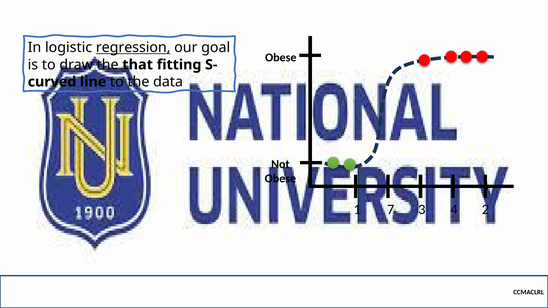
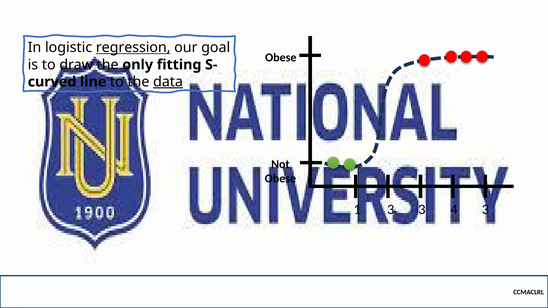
that: that -> only
data underline: none -> present
4 2: 2 -> 3
1 7: 7 -> 3
